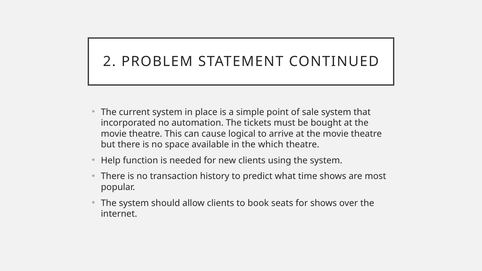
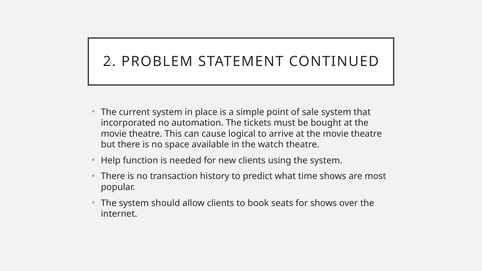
which: which -> watch
